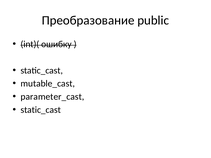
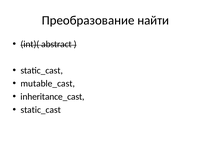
public: public -> найти
ошибку: ошибку -> abstract
parameter_cast: parameter_cast -> inheritance_cast
